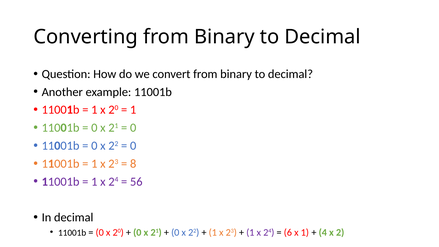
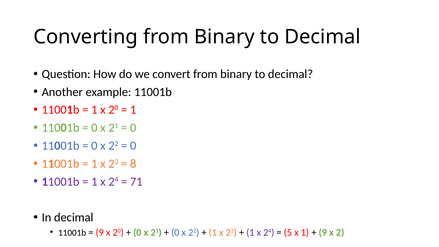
56: 56 -> 71
0 at (100, 233): 0 -> 9
6: 6 -> 5
4 at (323, 233): 4 -> 9
